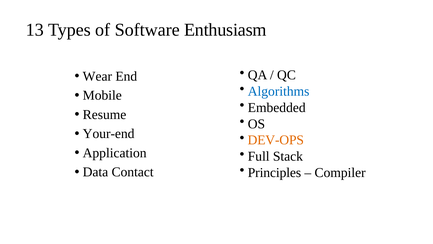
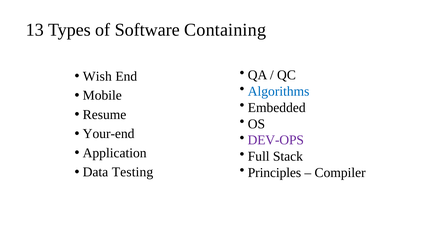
Enthusiasm: Enthusiasm -> Containing
Wear: Wear -> Wish
DEV-OPS colour: orange -> purple
Contact: Contact -> Testing
